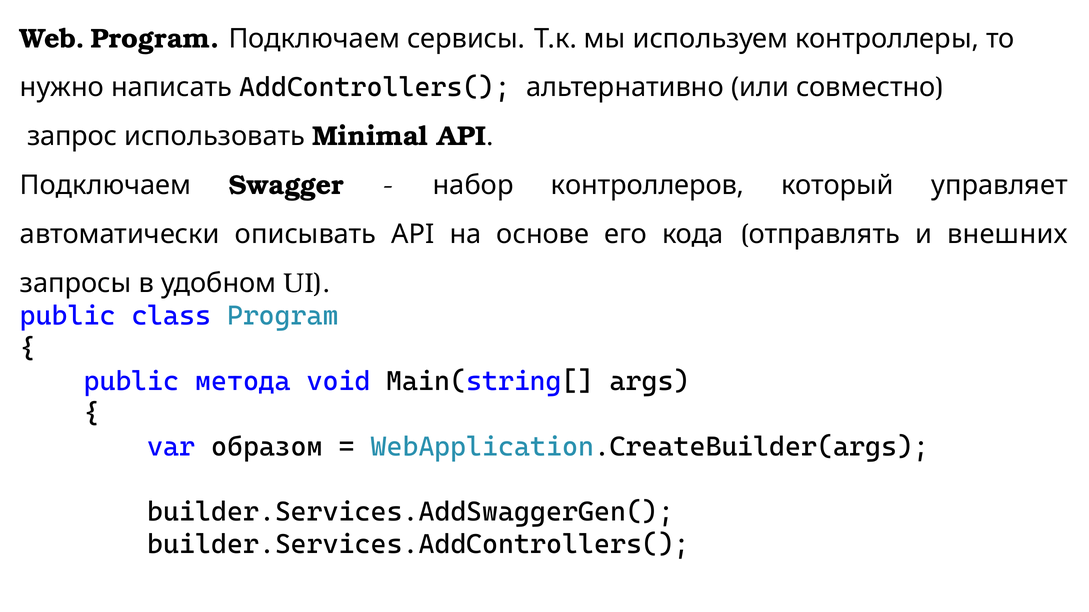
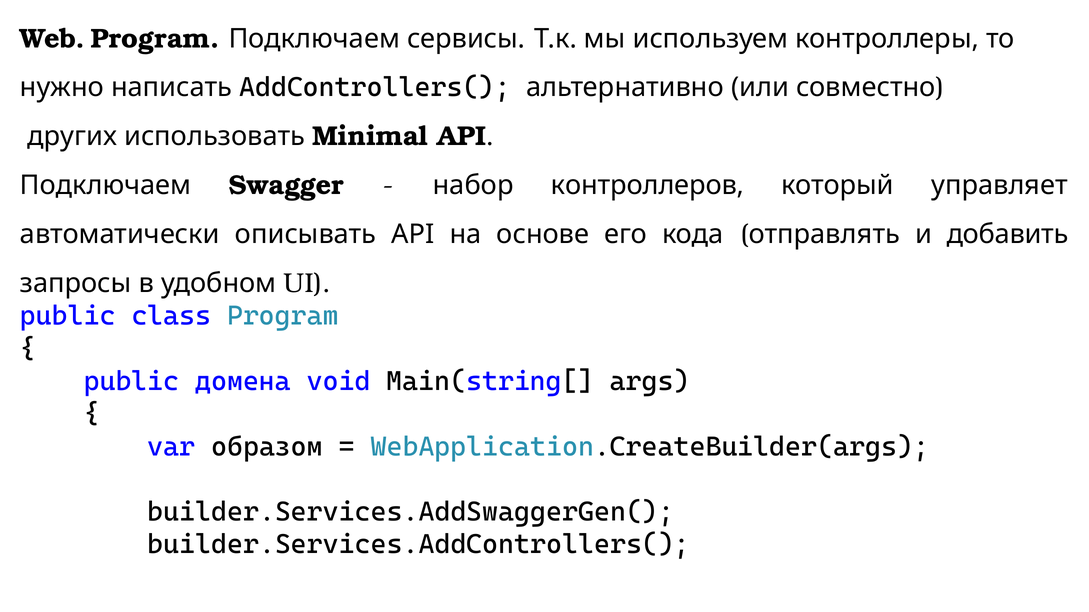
запрос: запрос -> других
внешних: внешних -> добавить
метода: метода -> домена
